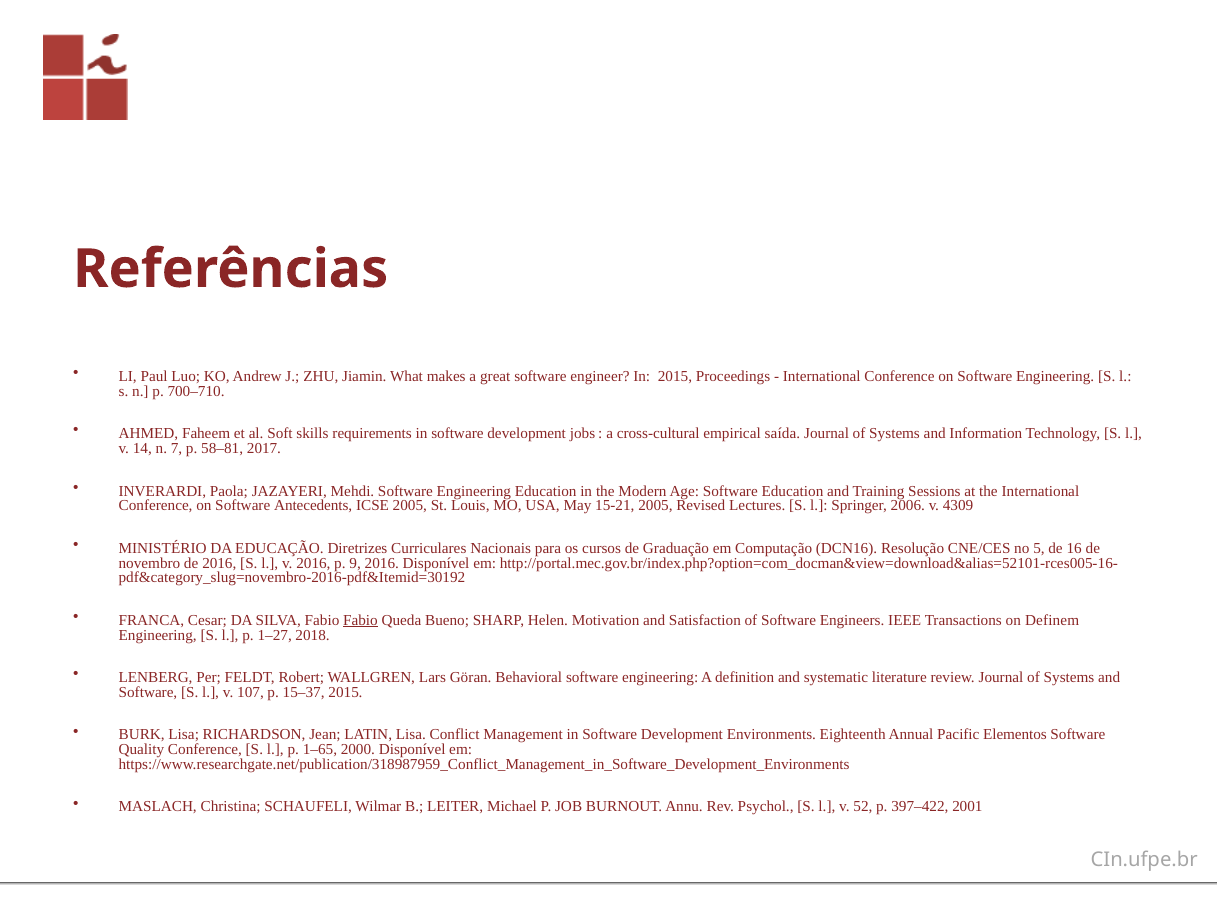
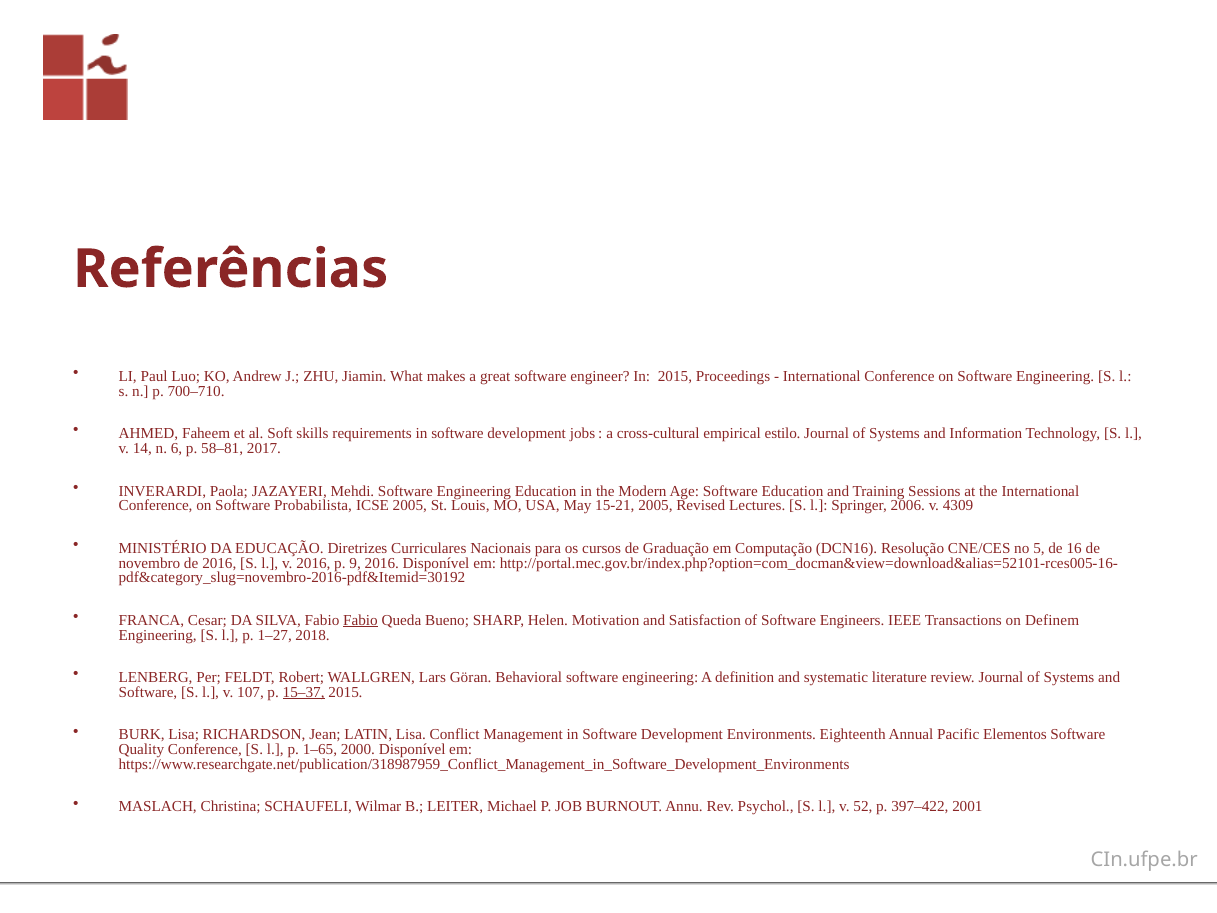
saída: saída -> estilo
7: 7 -> 6
Antecedents: Antecedents -> Probabilista
15–37 underline: none -> present
